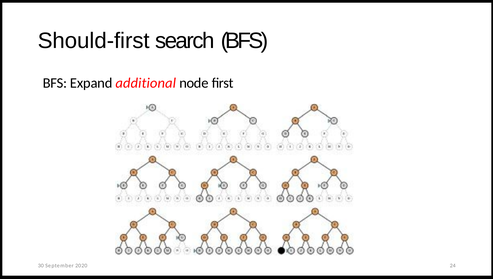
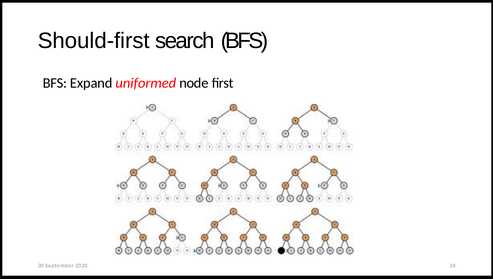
additional: additional -> uniformed
